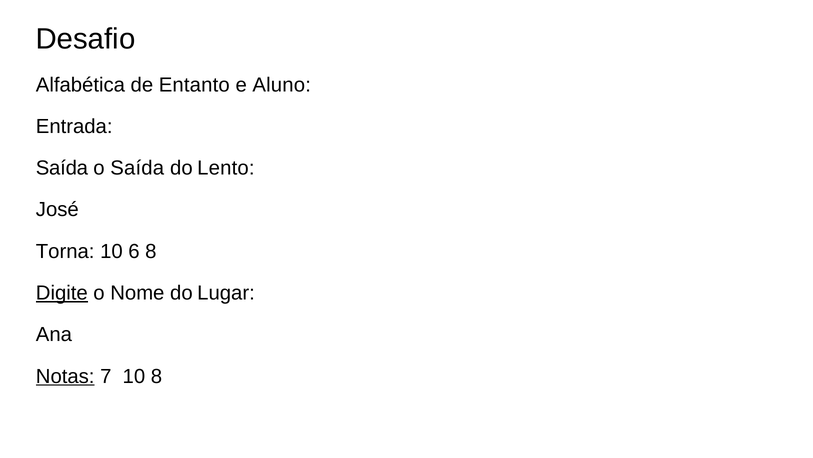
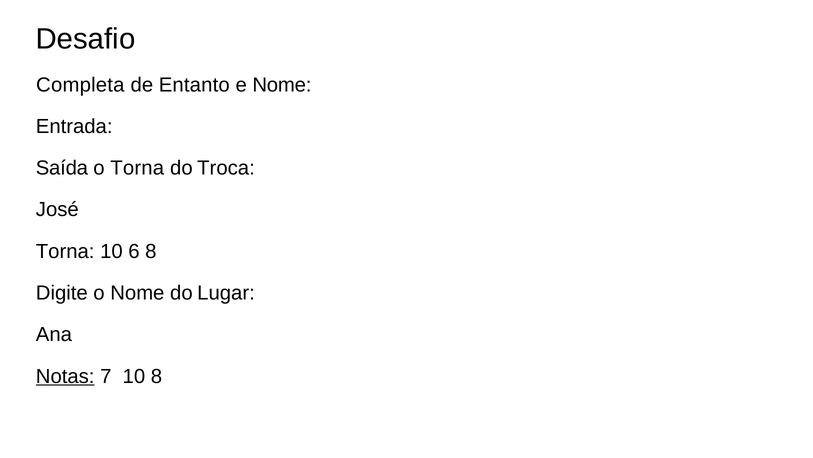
Alfabética: Alfabética -> Completa
e Aluno: Aluno -> Nome
o Saída: Saída -> Torna
Lento: Lento -> Troca
Digite underline: present -> none
